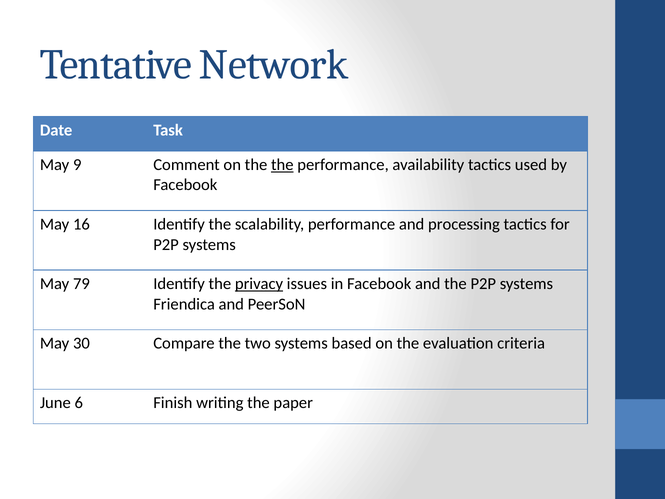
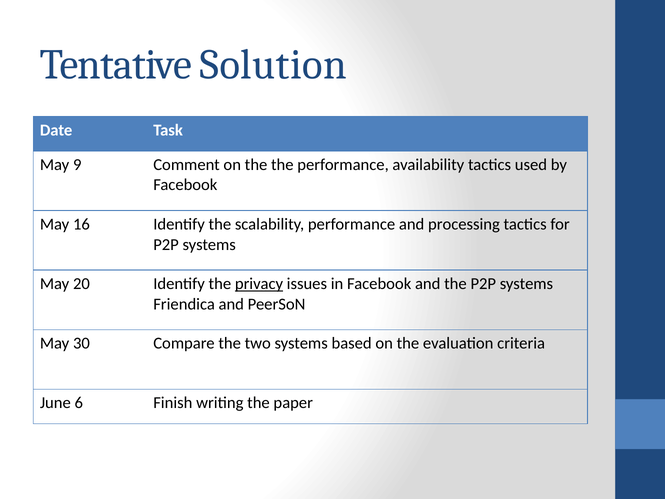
Network: Network -> Solution
the at (282, 165) underline: present -> none
79: 79 -> 20
